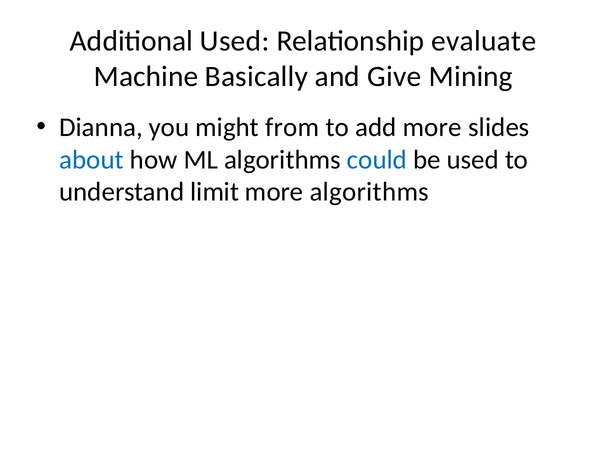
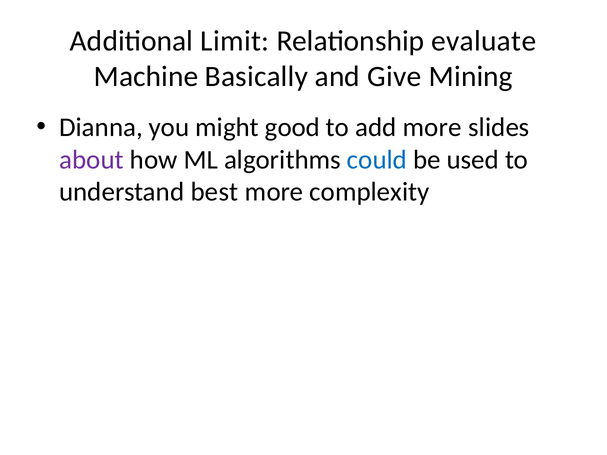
Additional Used: Used -> Limit
from: from -> good
about colour: blue -> purple
limit: limit -> best
more algorithms: algorithms -> complexity
